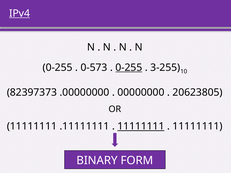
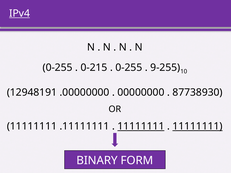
0-573: 0-573 -> 0-215
0-255 at (129, 68) underline: present -> none
3-255: 3-255 -> 9-255
82397373: 82397373 -> 12948191
20623805: 20623805 -> 87738930
11111111 at (198, 126) underline: none -> present
